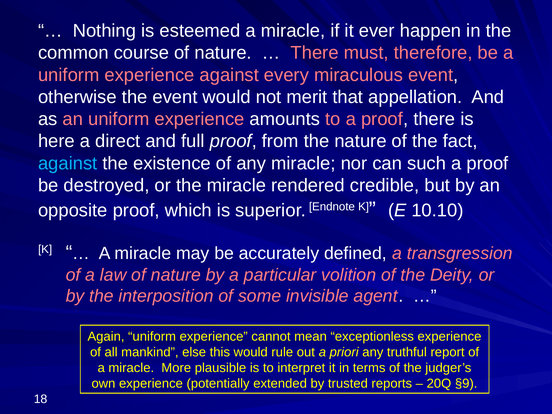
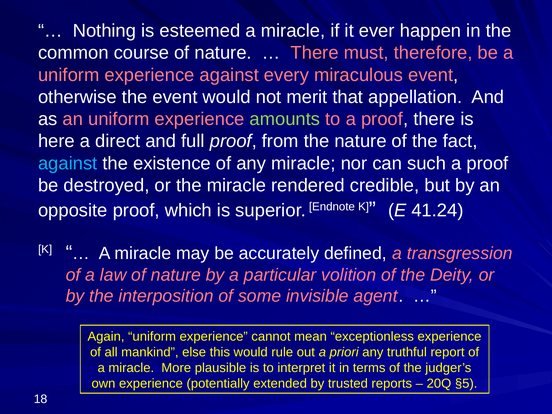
amounts colour: white -> light green
10.10: 10.10 -> 41.24
§9: §9 -> §5
